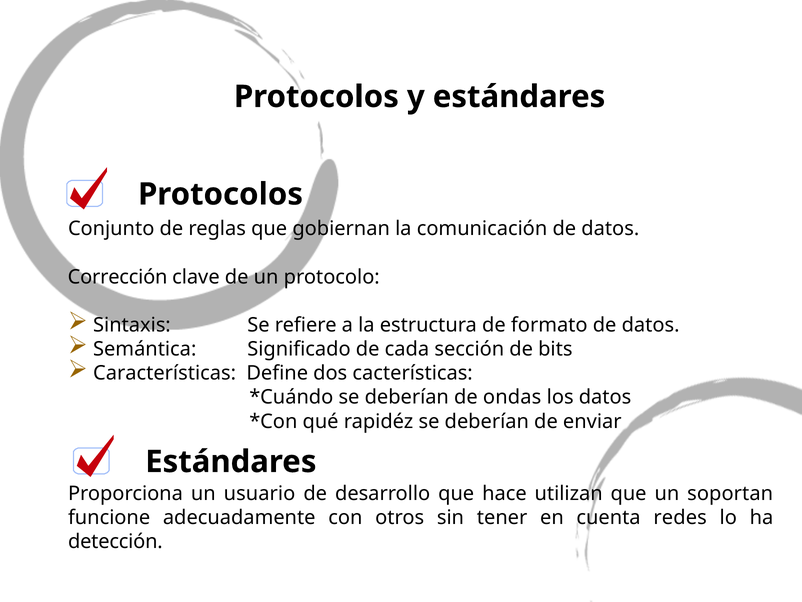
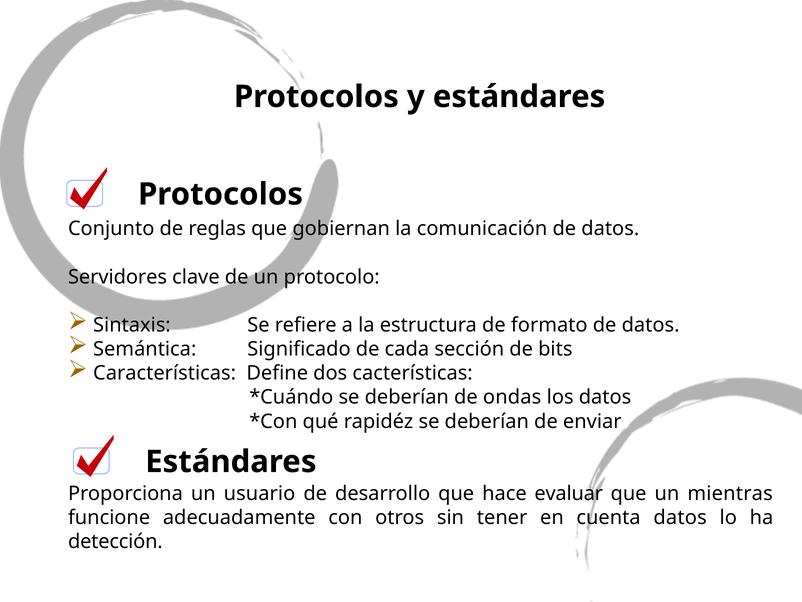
Corrección: Corrección -> Servidores
utilizan: utilizan -> evaluar
soportan: soportan -> mientras
cuenta redes: redes -> datos
